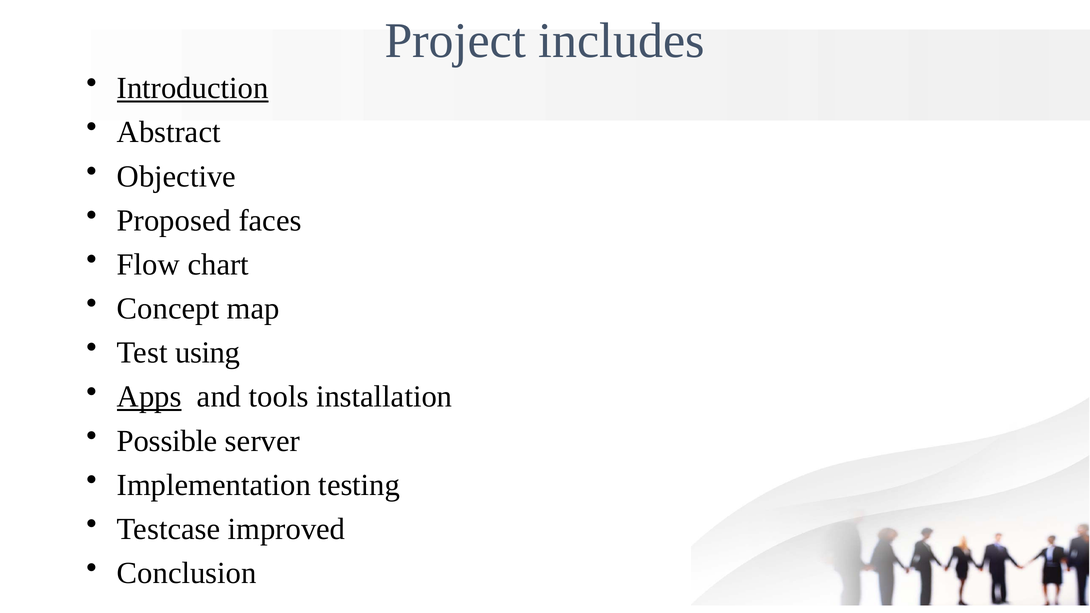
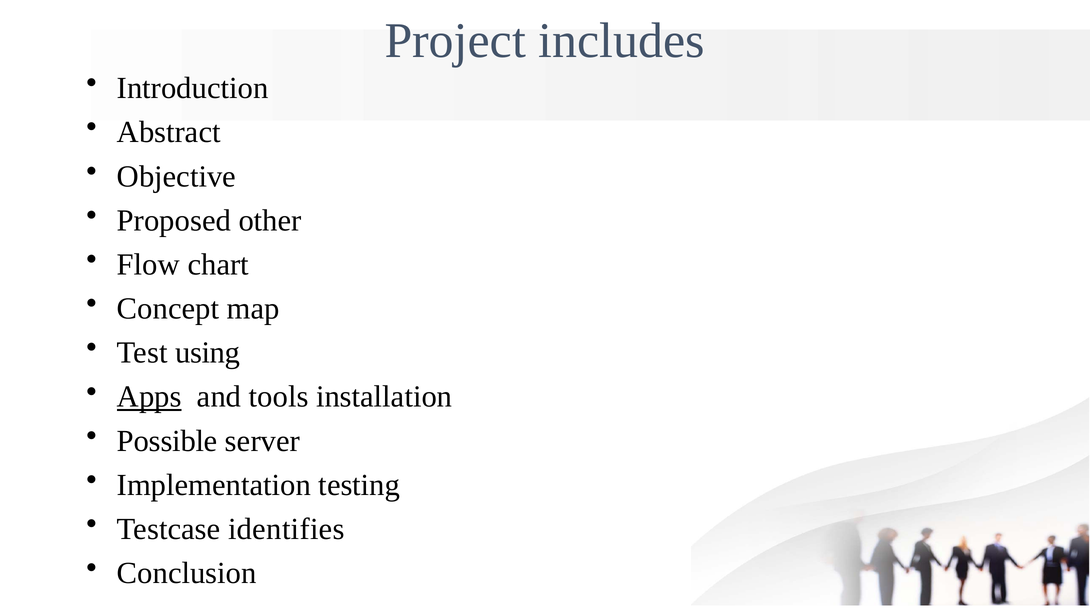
Introduction underline: present -> none
faces: faces -> other
improved: improved -> identifies
